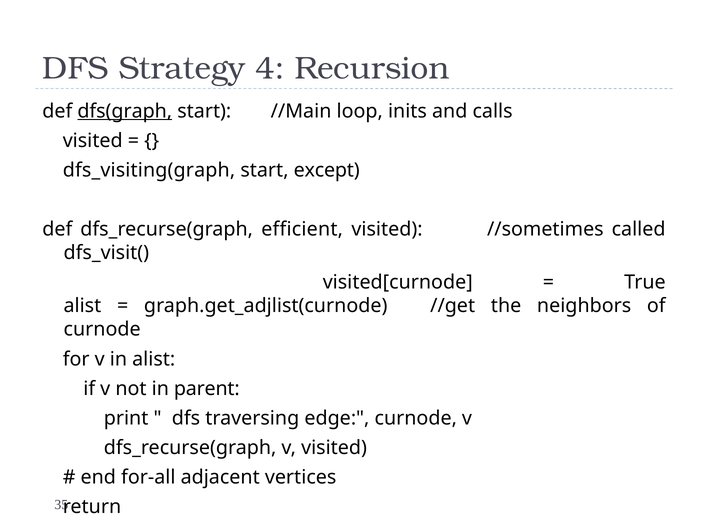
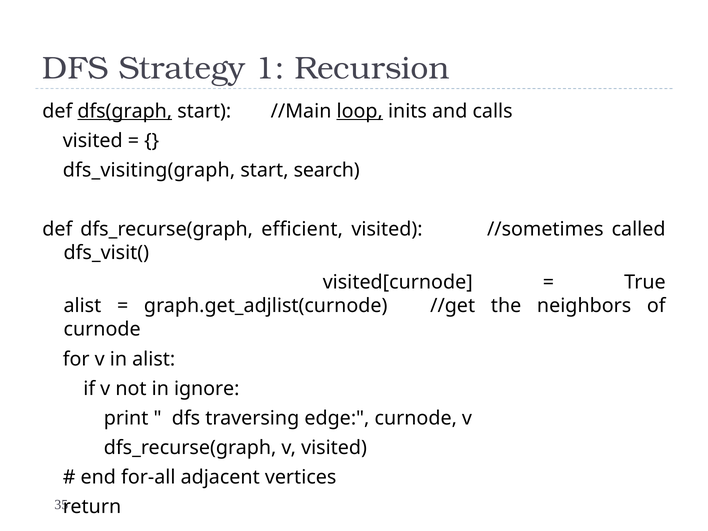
4: 4 -> 1
loop underline: none -> present
except: except -> search
parent: parent -> ignore
